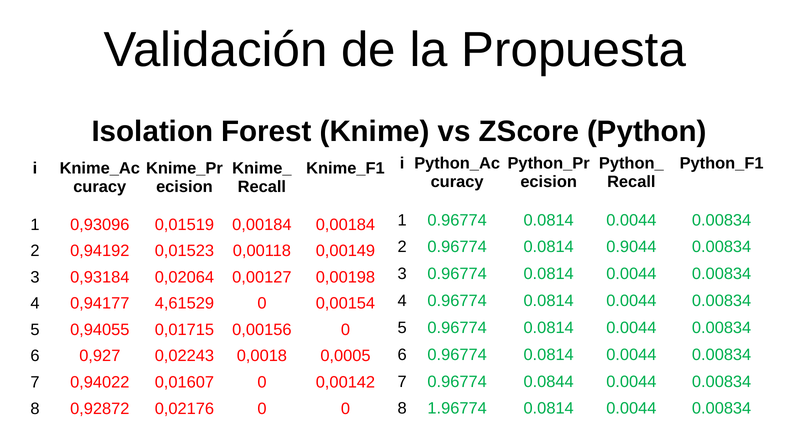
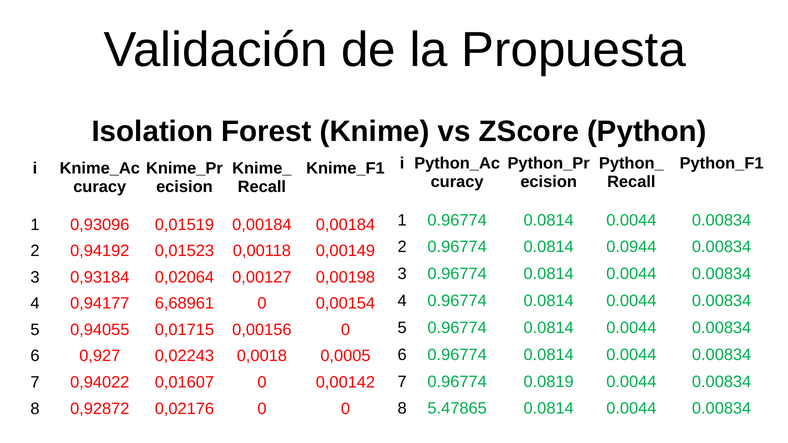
0.9044: 0.9044 -> 0.0944
4,61529: 4,61529 -> 6,68961
0.0844: 0.0844 -> 0.0819
1.96774: 1.96774 -> 5.47865
